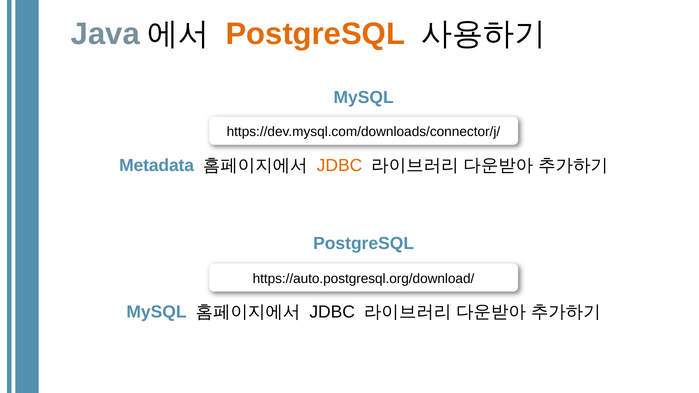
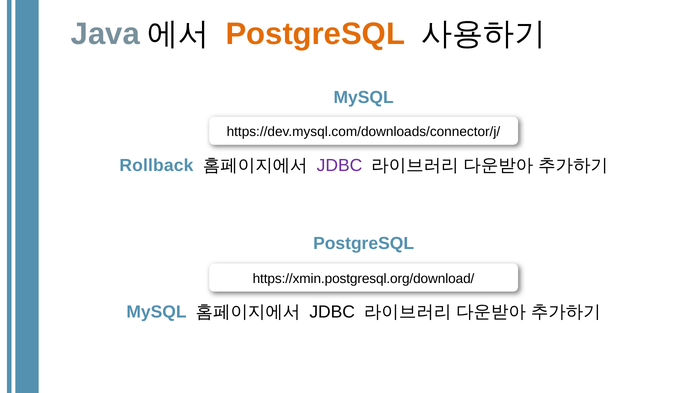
Metadata: Metadata -> Rollback
JDBC at (339, 166) colour: orange -> purple
https://auto.postgresql.org/download/: https://auto.postgresql.org/download/ -> https://xmin.postgresql.org/download/
